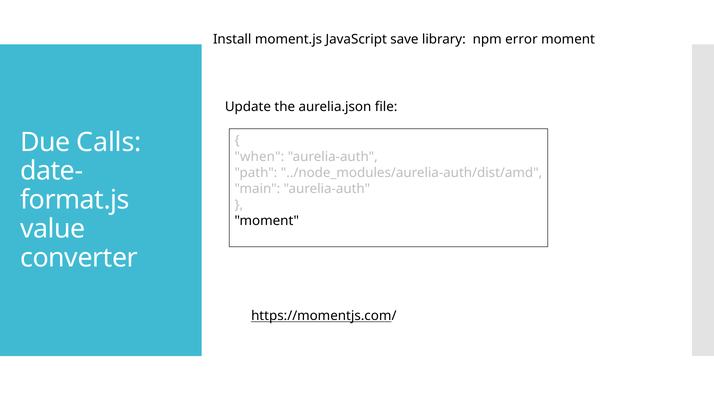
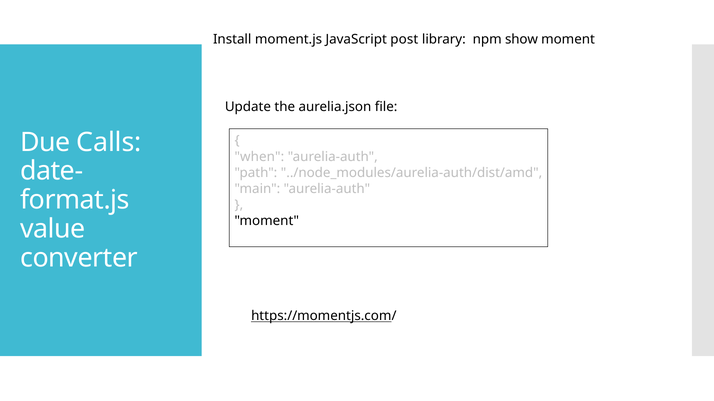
save: save -> post
error: error -> show
